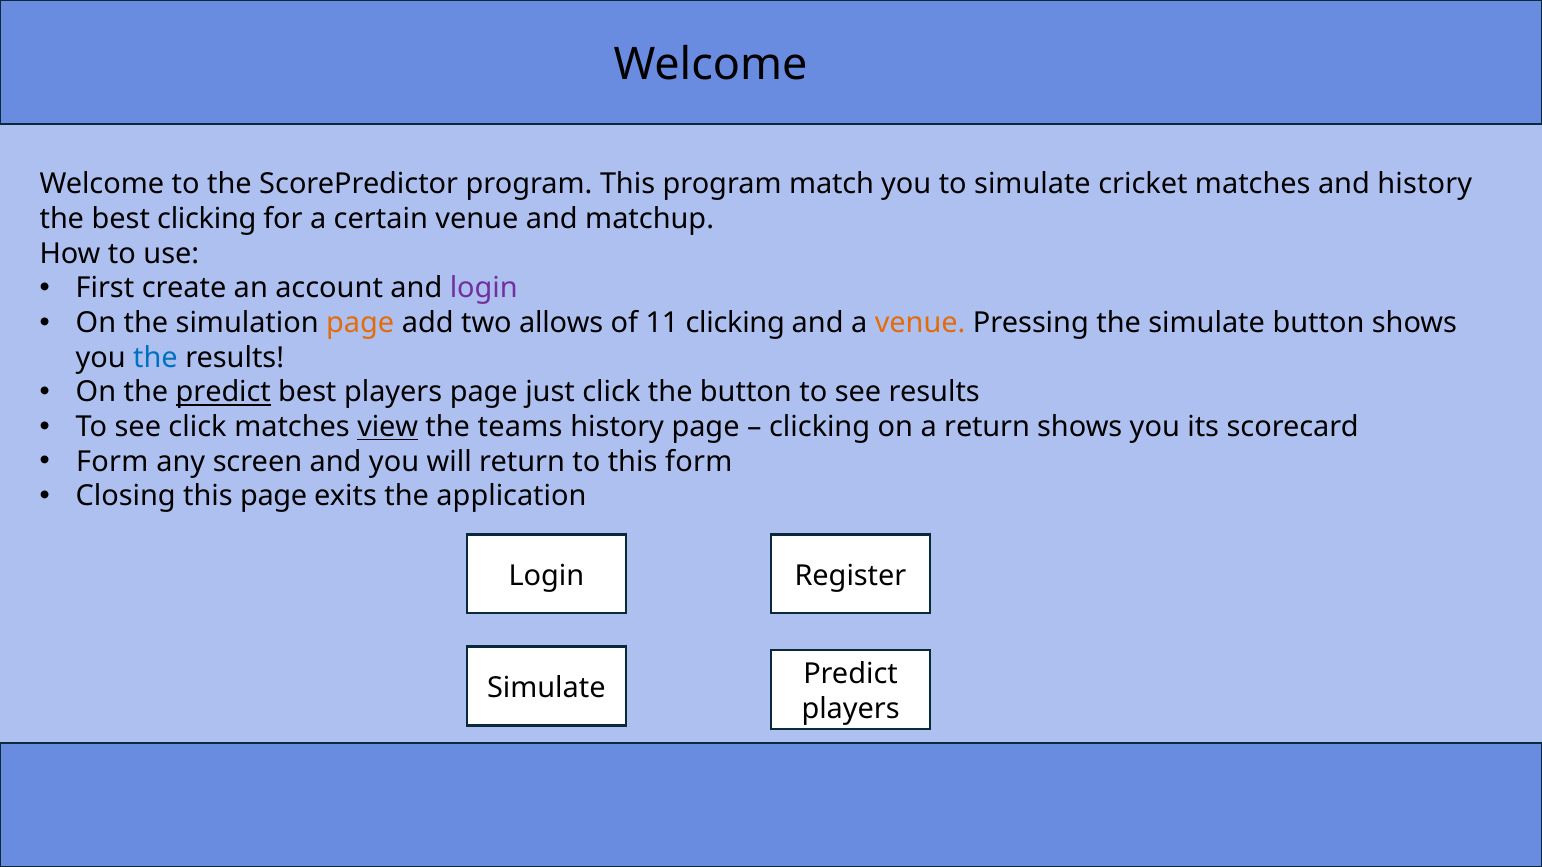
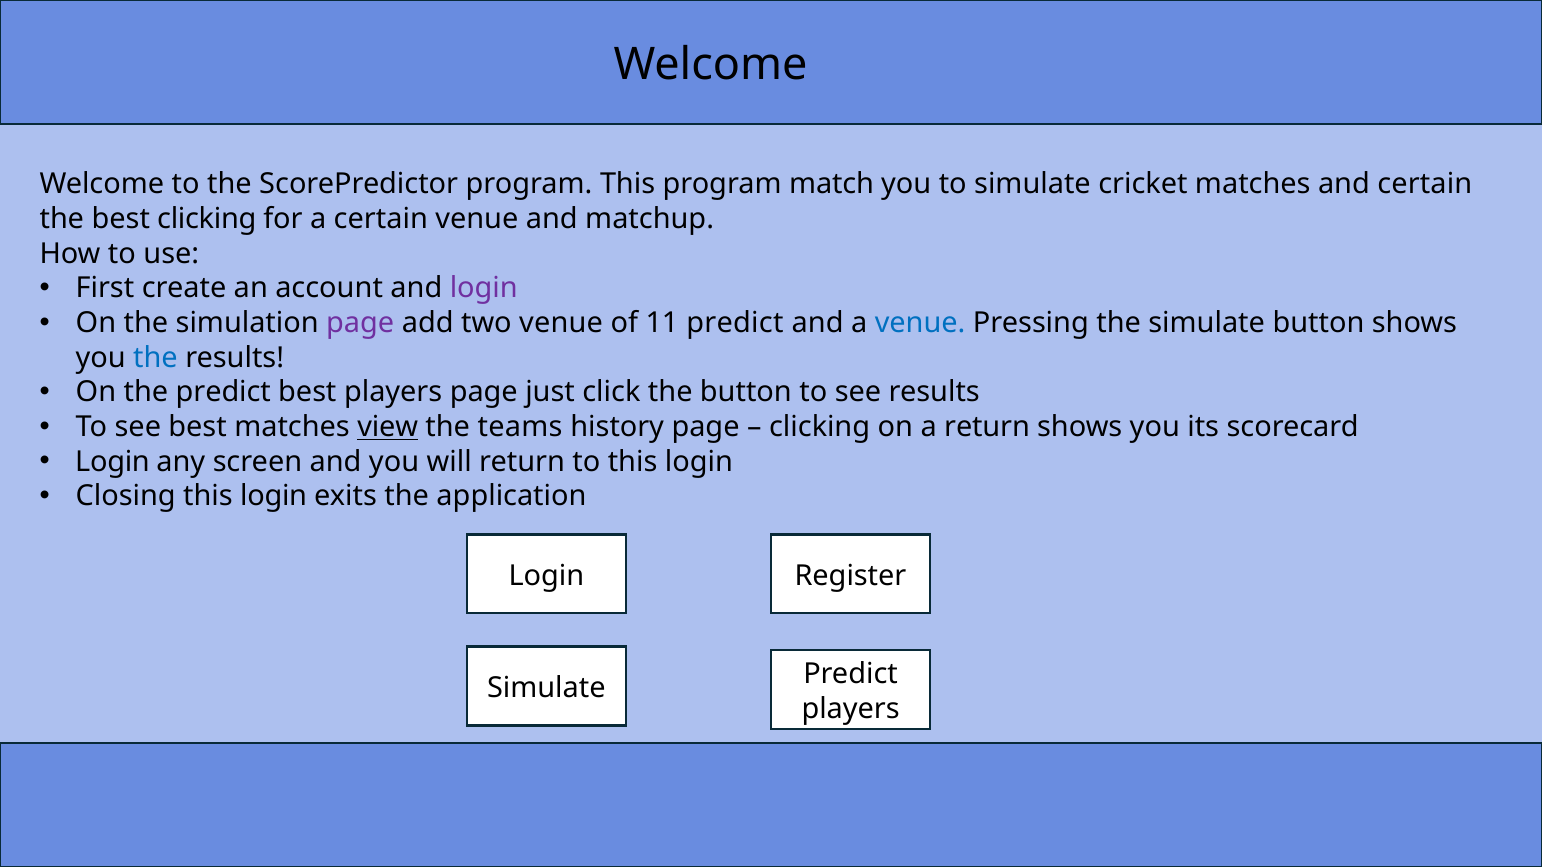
and history: history -> certain
page at (360, 323) colour: orange -> purple
two allows: allows -> venue
11 clicking: clicking -> predict
venue at (920, 323) colour: orange -> blue
predict at (223, 393) underline: present -> none
see click: click -> best
Form at (112, 462): Form -> Login
to this form: form -> login
Closing this page: page -> login
